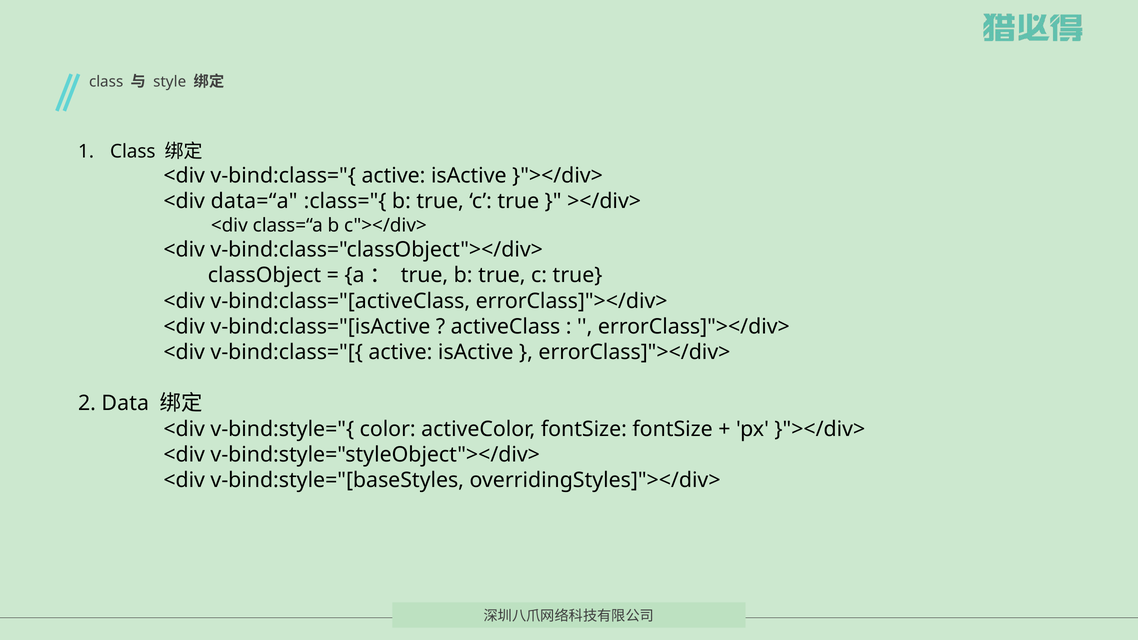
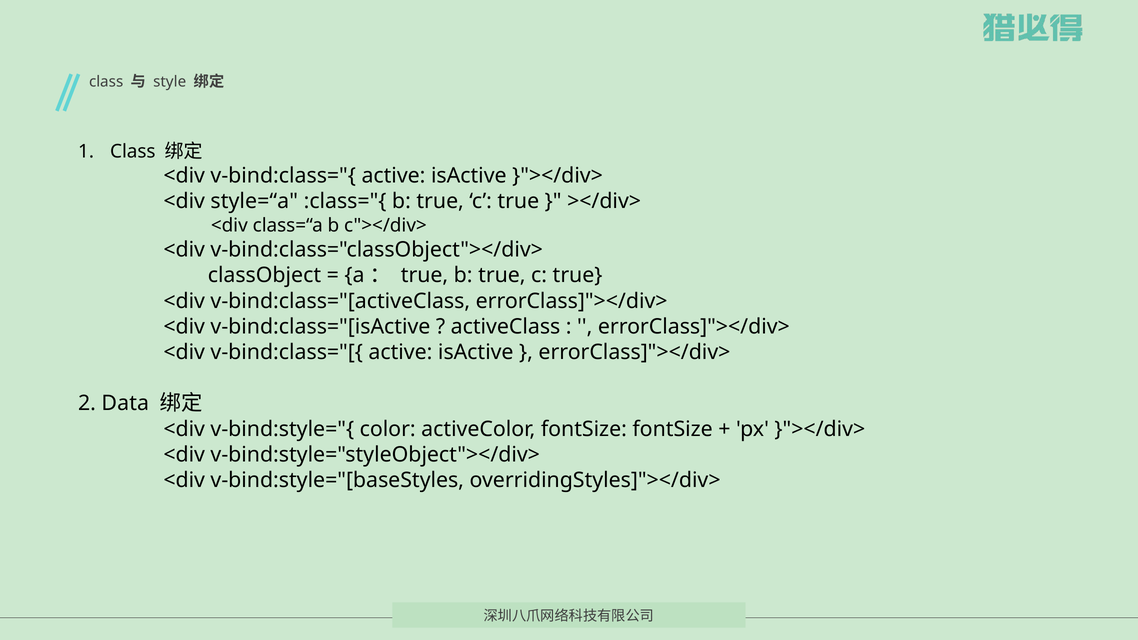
data=“a: data=“a -> style=“a
